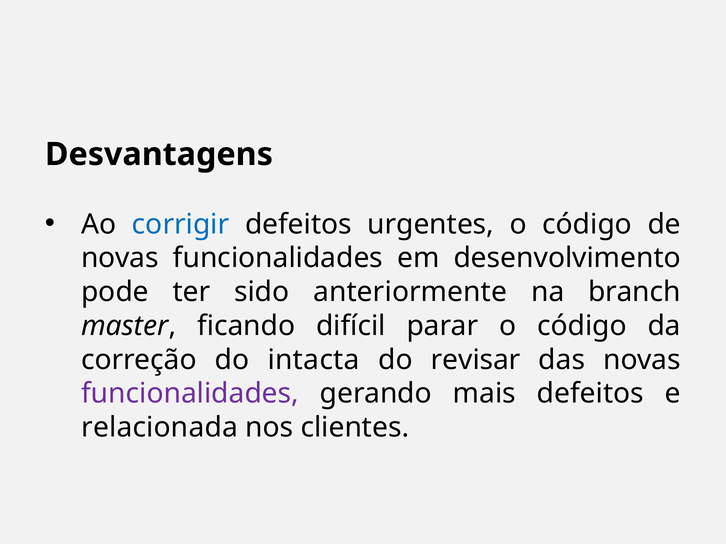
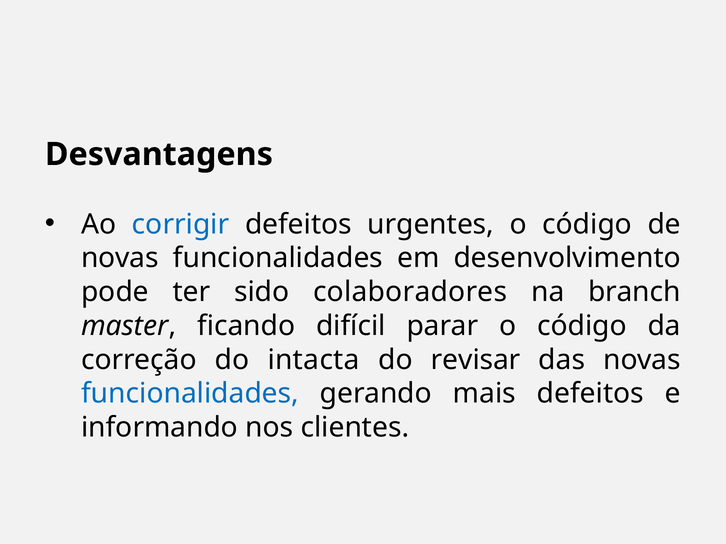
anteriormente: anteriormente -> colaboradores
funcionalidades at (190, 394) colour: purple -> blue
relacionada: relacionada -> informando
